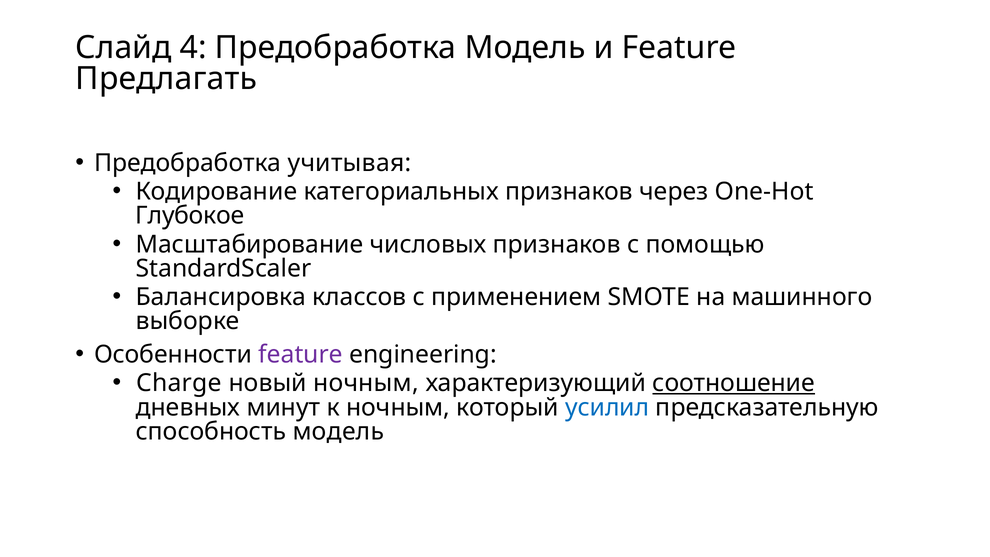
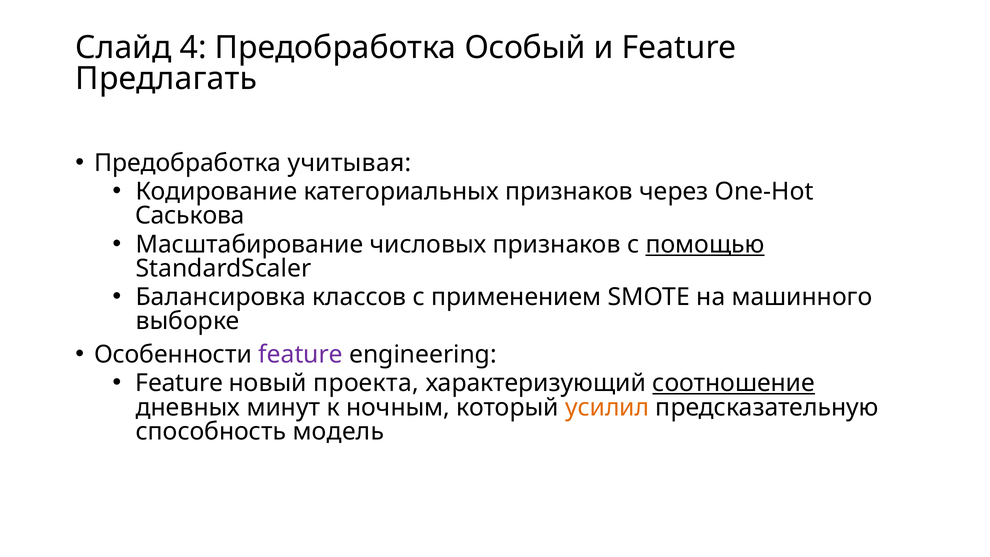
Предобработка Модель: Модель -> Особый
Глубокое: Глубокое -> Саськова
помощью underline: none -> present
Charge at (179, 383): Charge -> Feature
новый ночным: ночным -> проекта
усилил colour: blue -> orange
